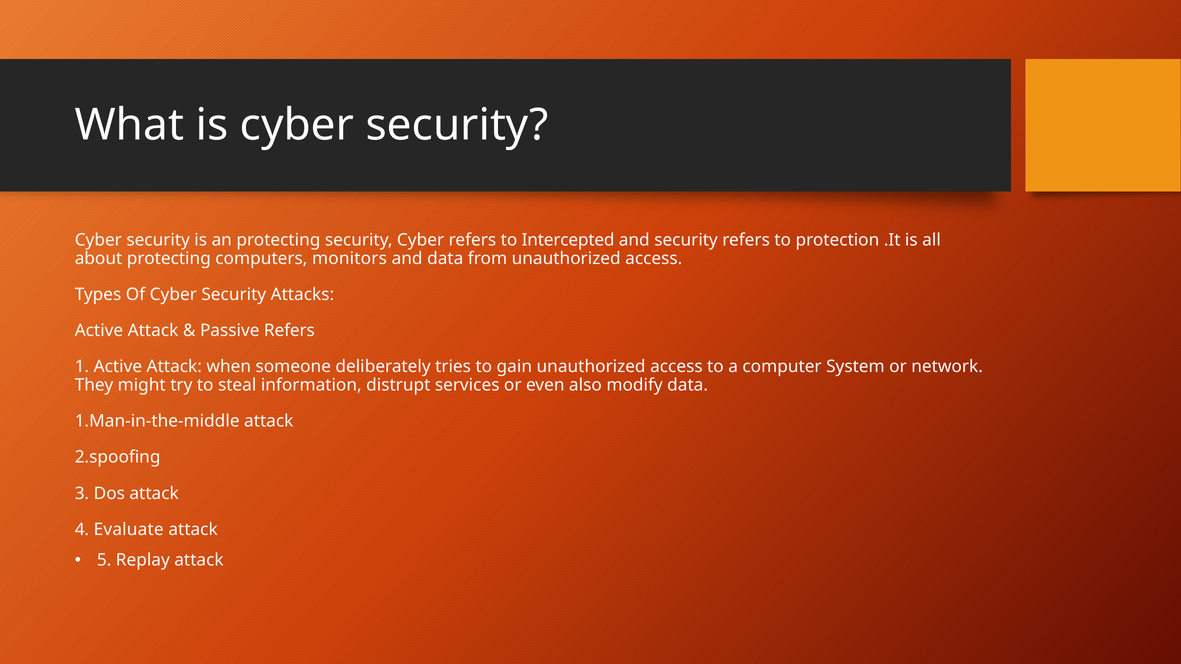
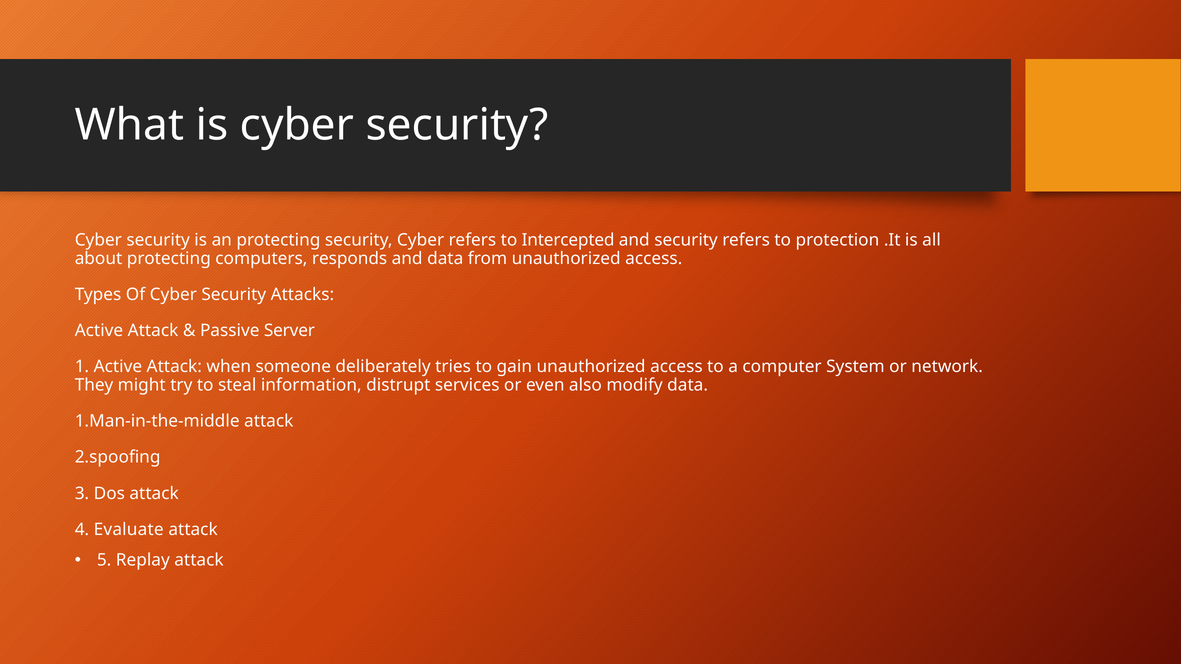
monitors: monitors -> responds
Passive Refers: Refers -> Server
